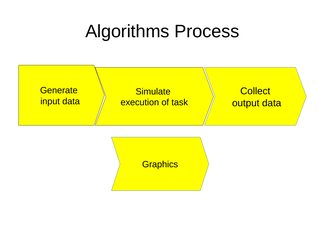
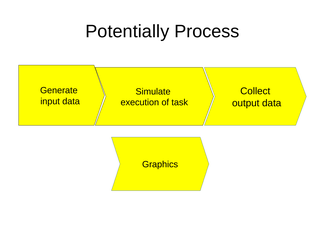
Algorithms: Algorithms -> Potentially
